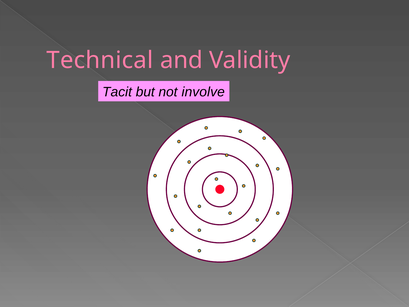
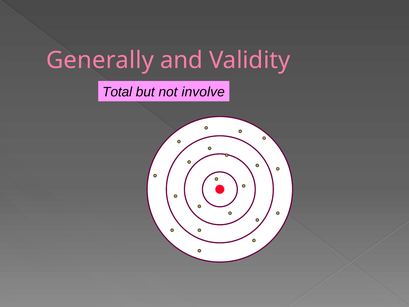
Technical: Technical -> Generally
Tacit: Tacit -> Total
